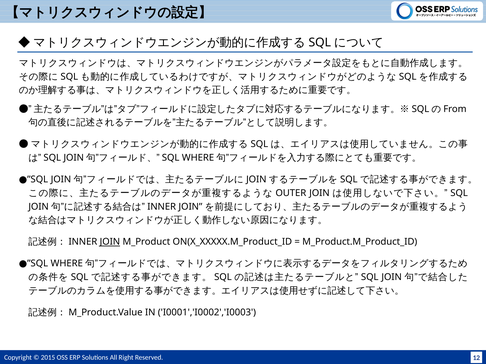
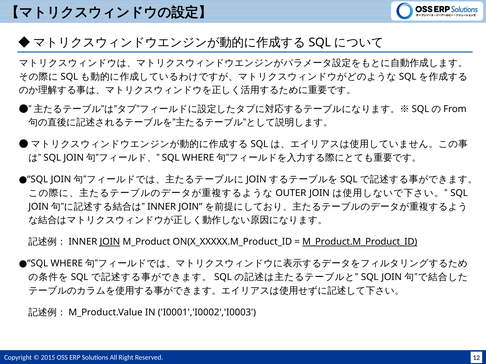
M_Product.M_Product_ID underline: none -> present
